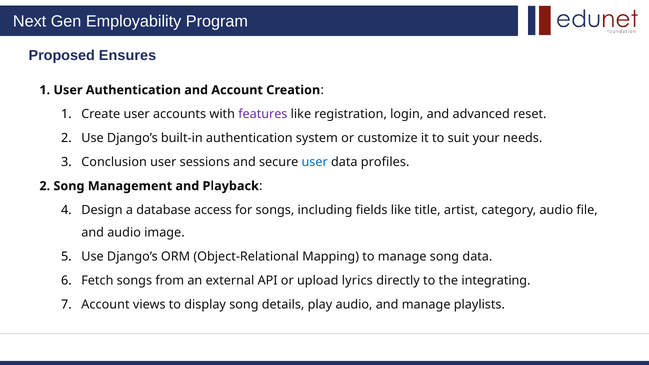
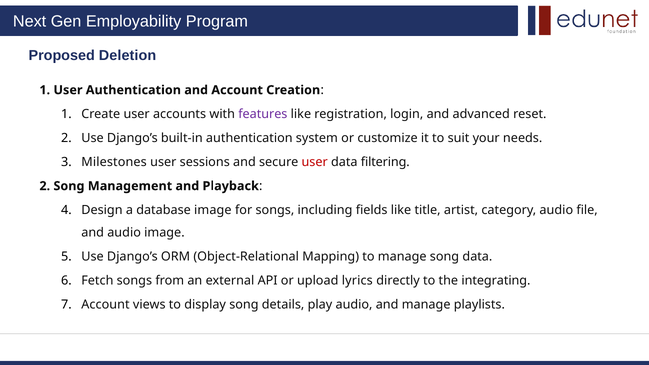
Ensures: Ensures -> Deletion
Conclusion: Conclusion -> Milestones
user at (315, 162) colour: blue -> red
profiles: profiles -> filtering
database access: access -> image
